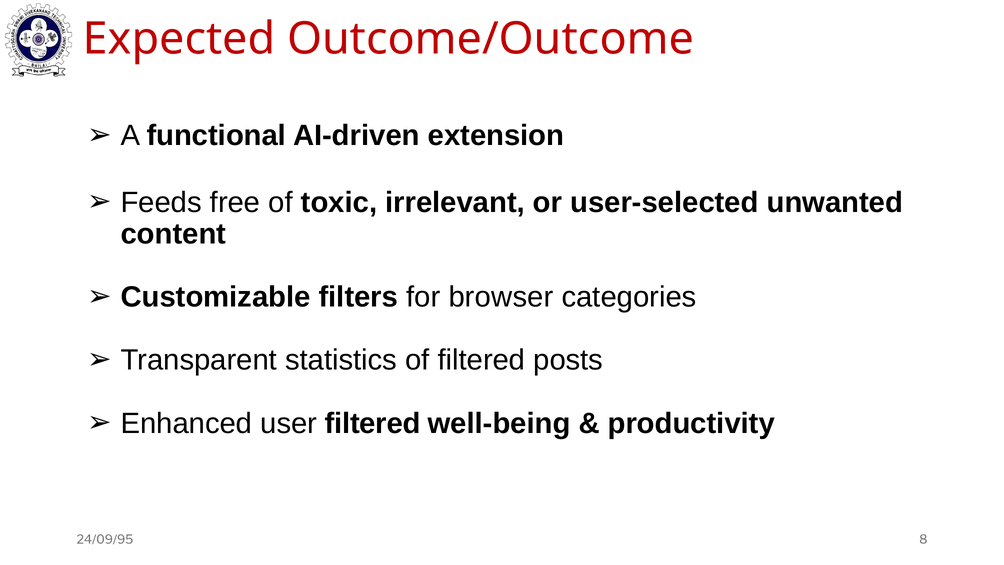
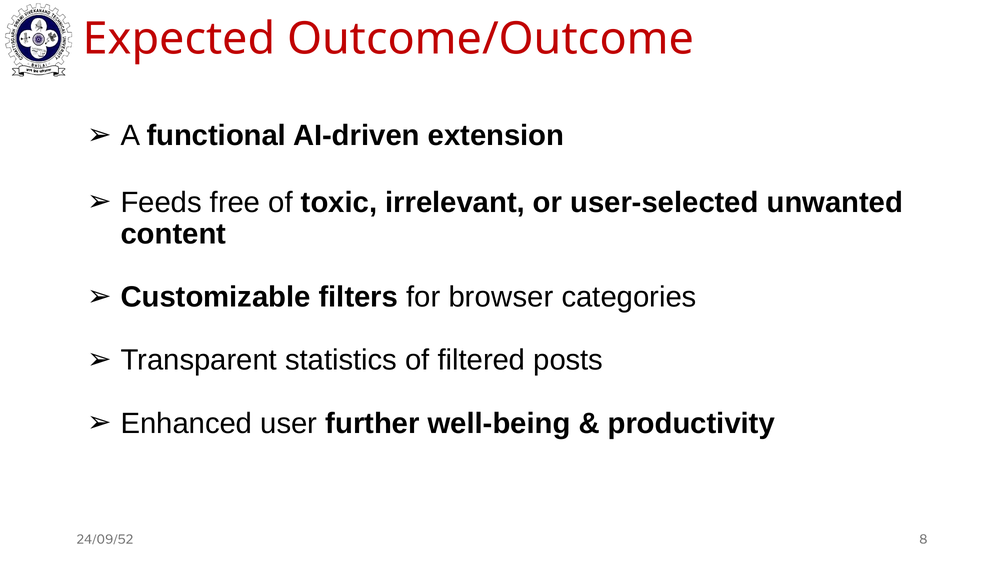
user filtered: filtered -> further
24/09/95: 24/09/95 -> 24/09/52
